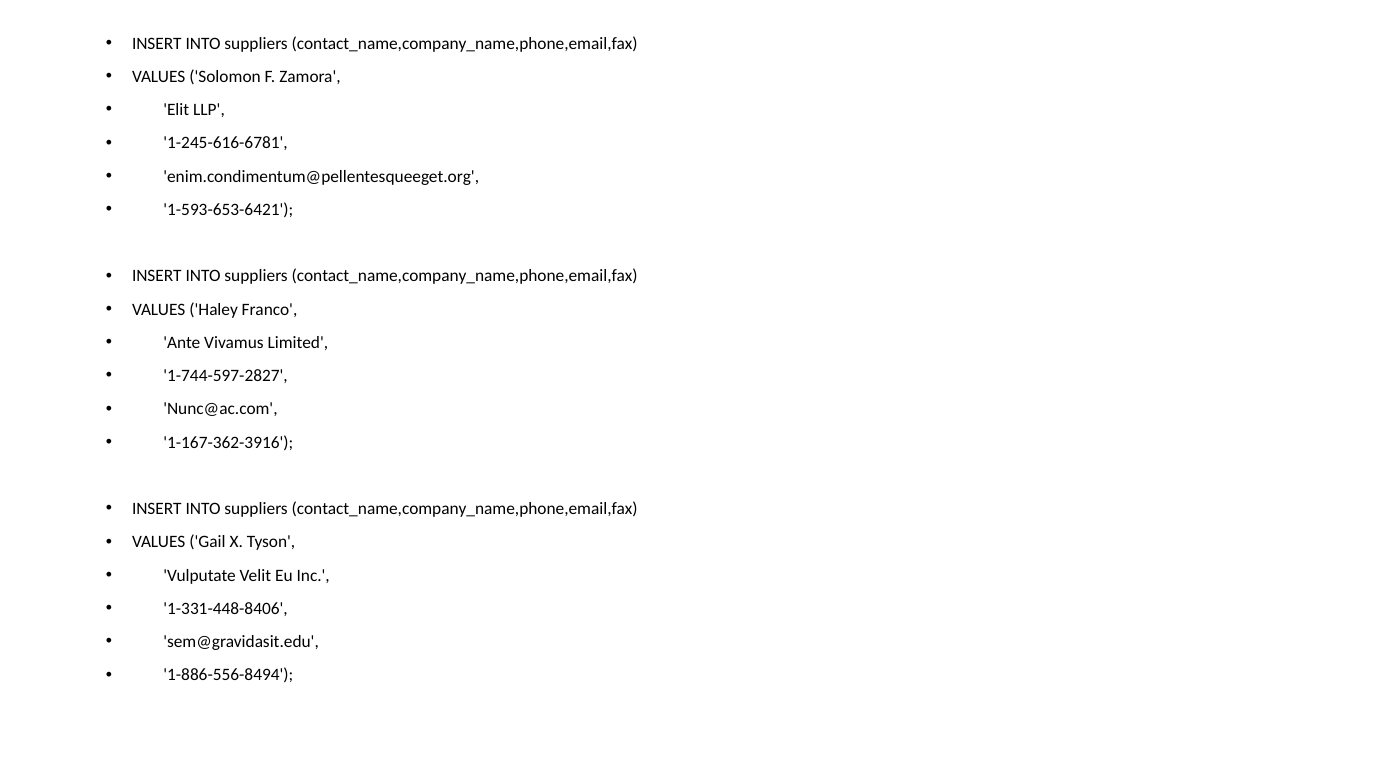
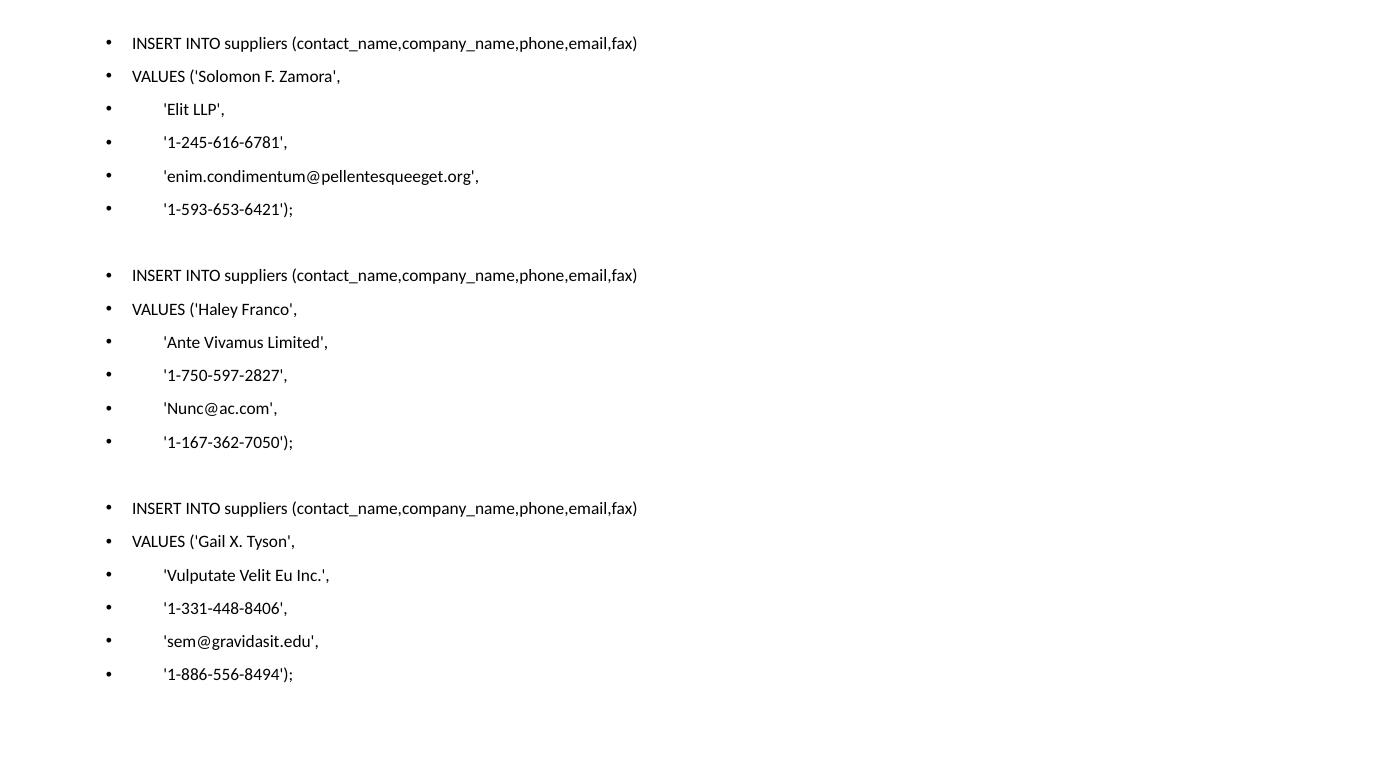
1-744-597-2827: 1-744-597-2827 -> 1-750-597-2827
1-167-362-3916: 1-167-362-3916 -> 1-167-362-7050
